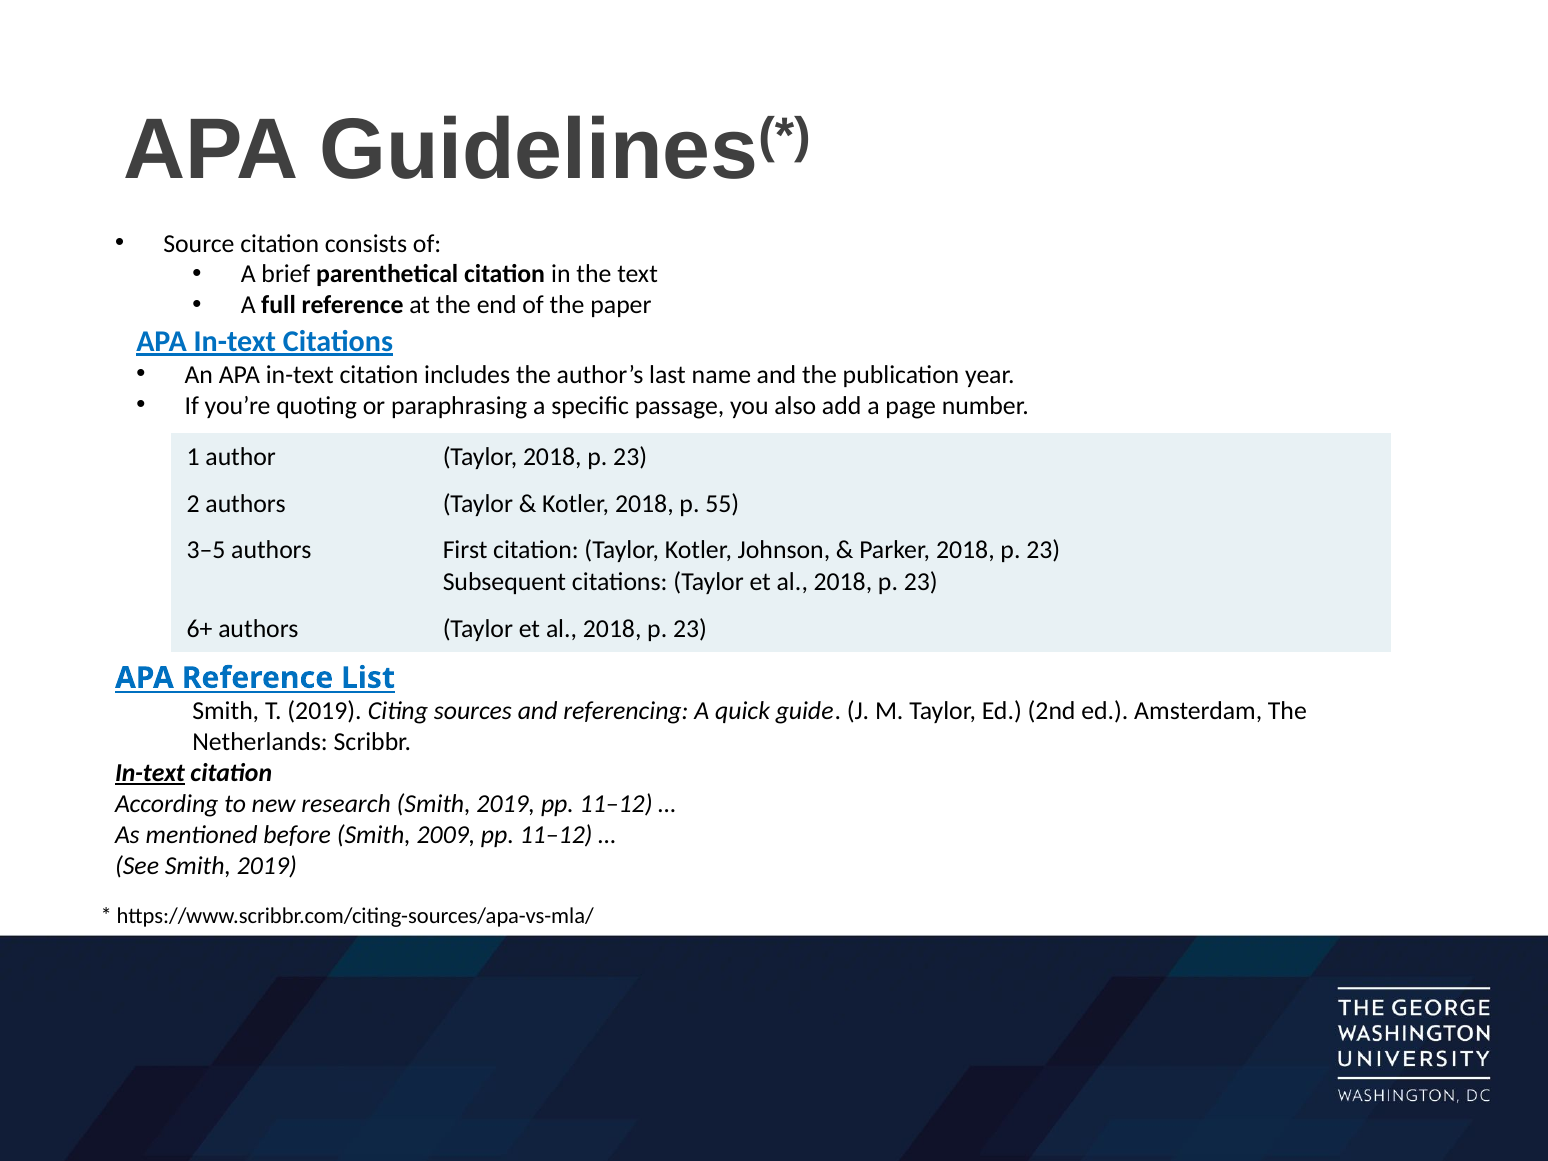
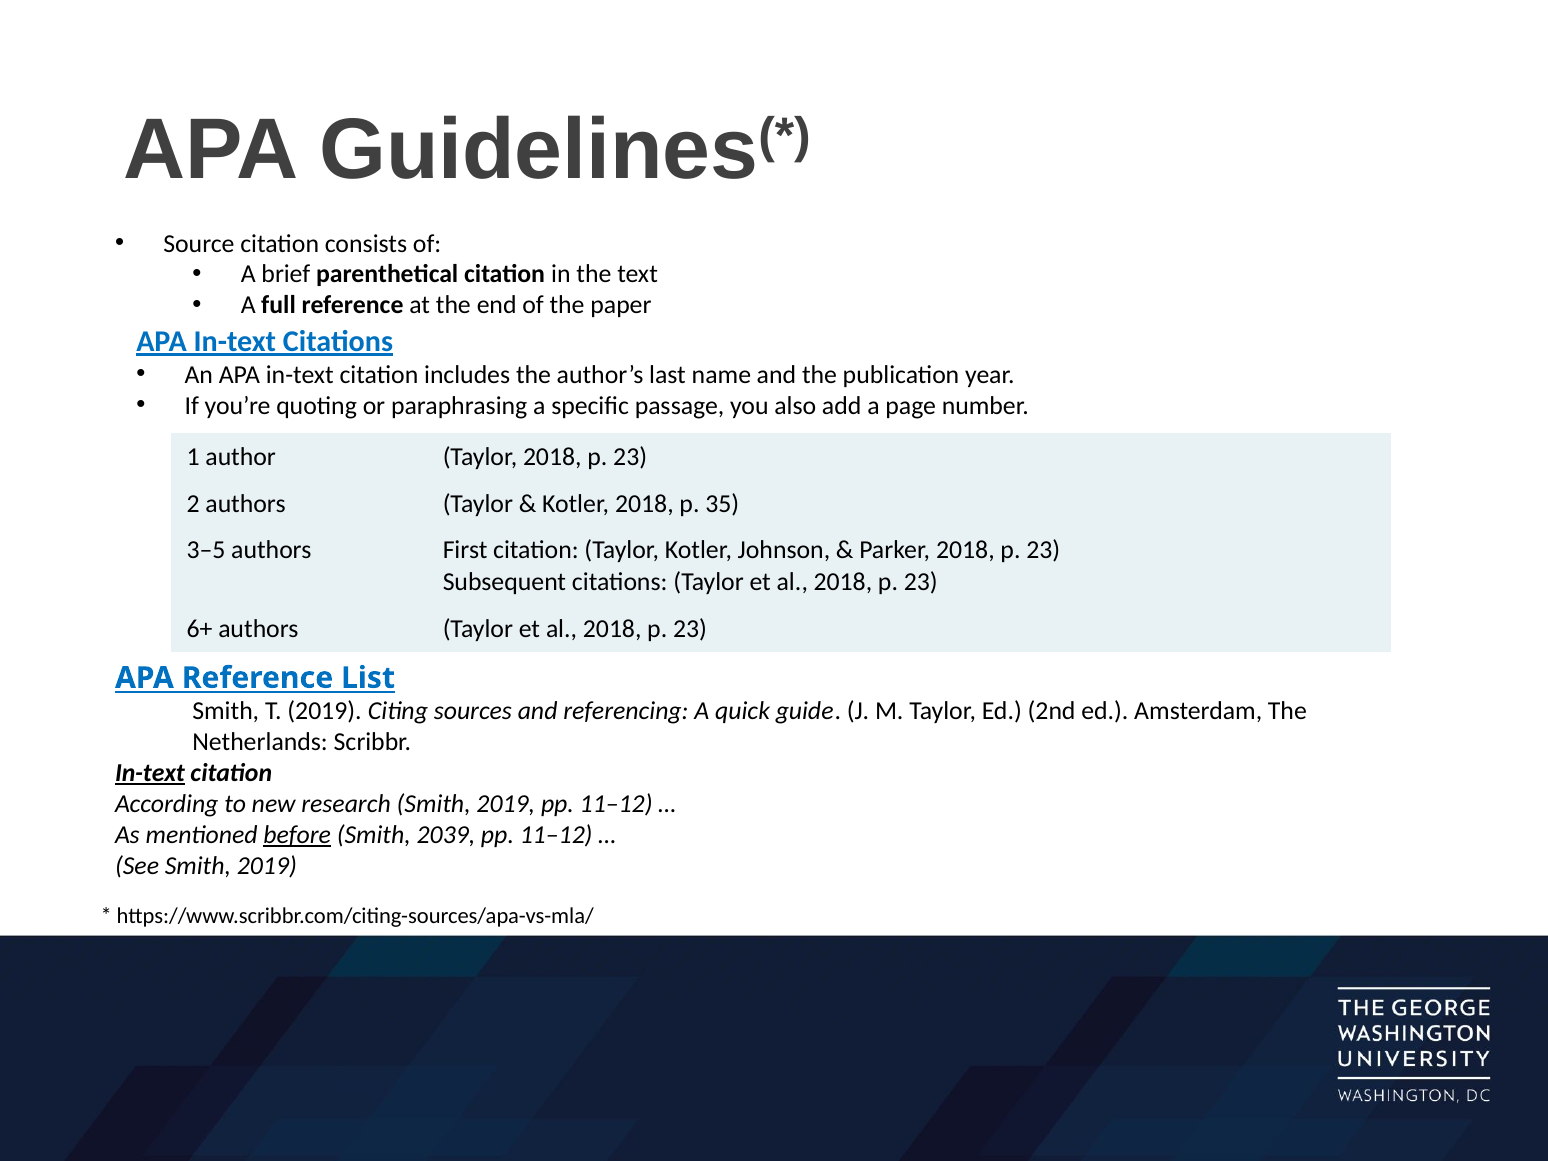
55: 55 -> 35
before underline: none -> present
2009: 2009 -> 2039
